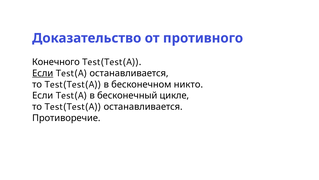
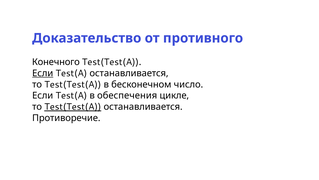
никто: никто -> число
бесконечный: бесконечный -> обеспечения
Test(Test(A at (73, 107) underline: none -> present
